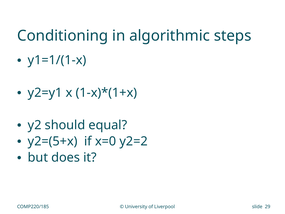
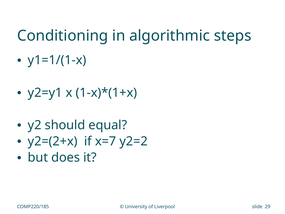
y2=(5+x: y2=(5+x -> y2=(2+x
x=0: x=0 -> x=7
